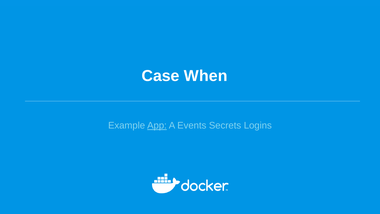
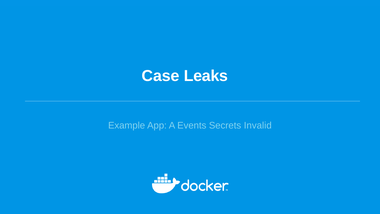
When: When -> Leaks
App underline: present -> none
Logins: Logins -> Invalid
